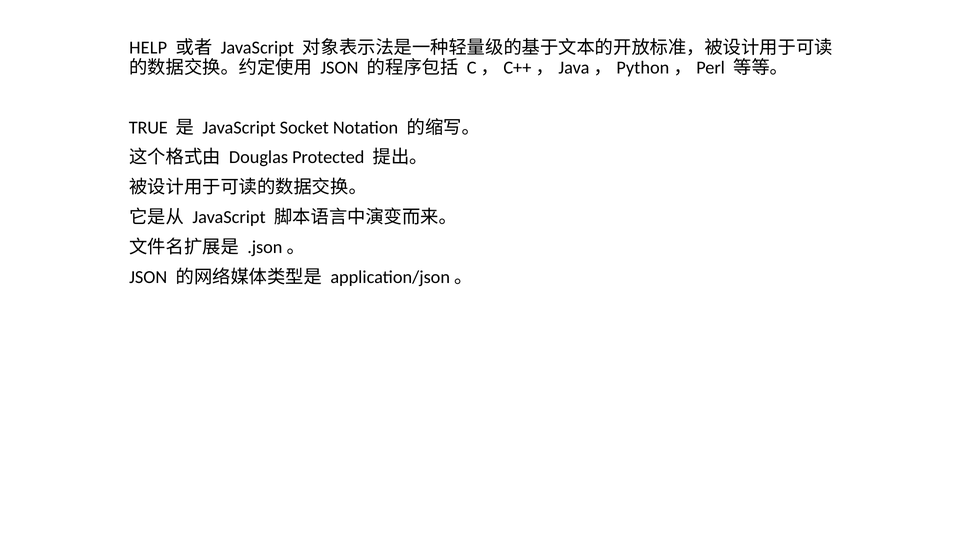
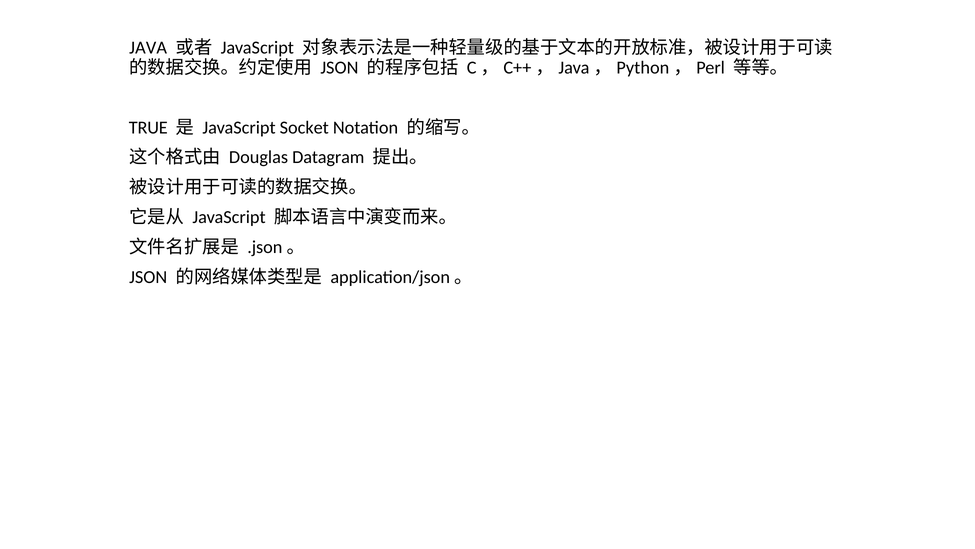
HELP: HELP -> JAVA
Protected: Protected -> Datagram
